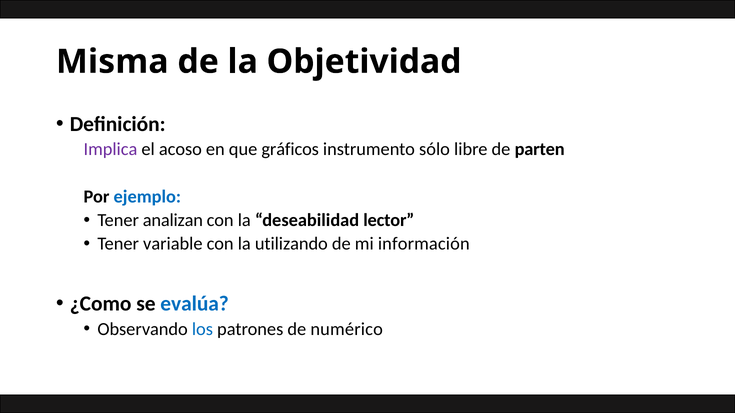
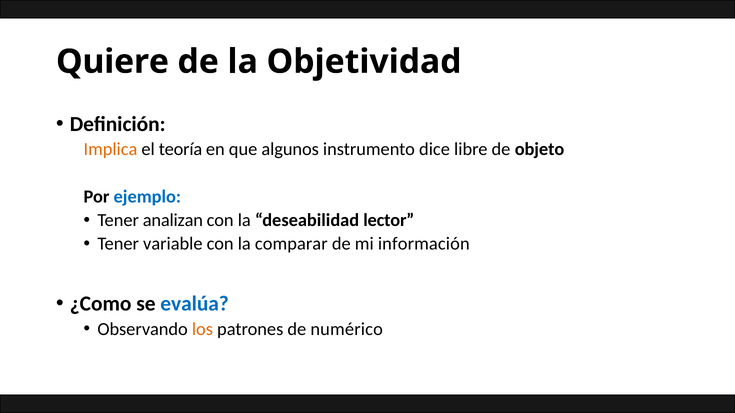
Misma: Misma -> Quiere
Implica colour: purple -> orange
acoso: acoso -> teoría
gráficos: gráficos -> algunos
sólo: sólo -> dice
parten: parten -> objeto
utilizando: utilizando -> comparar
los colour: blue -> orange
